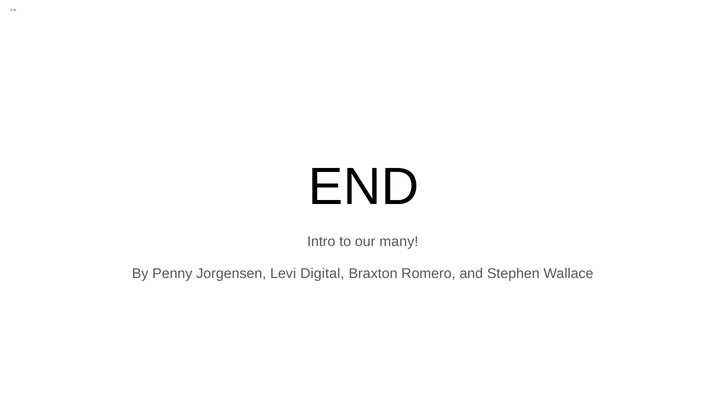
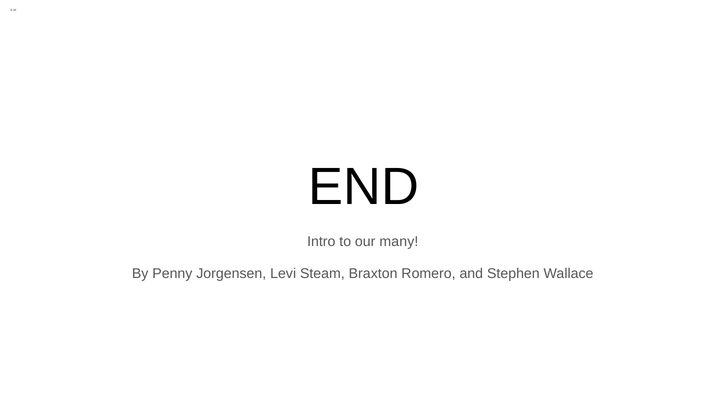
Digital: Digital -> Steam
